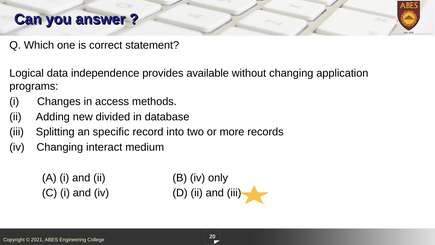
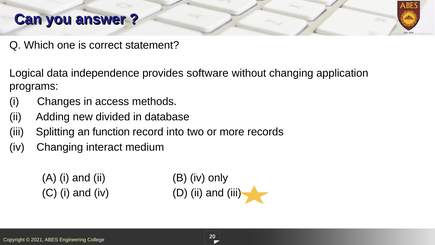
available: available -> software
specific: specific -> function
